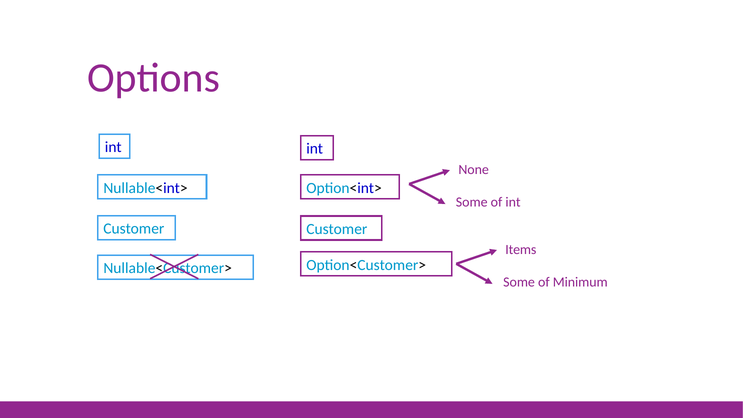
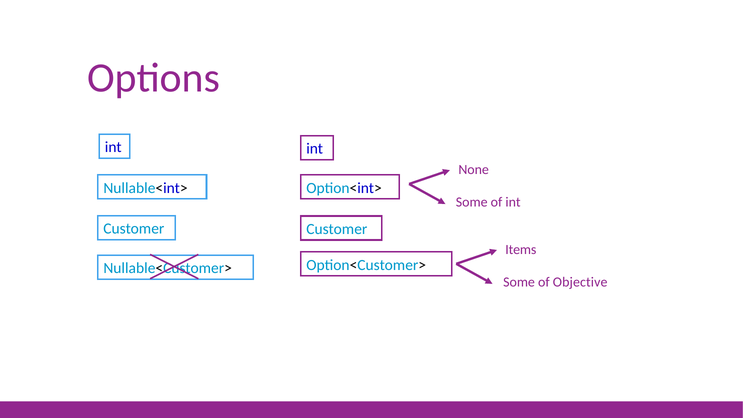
Minimum: Minimum -> Objective
